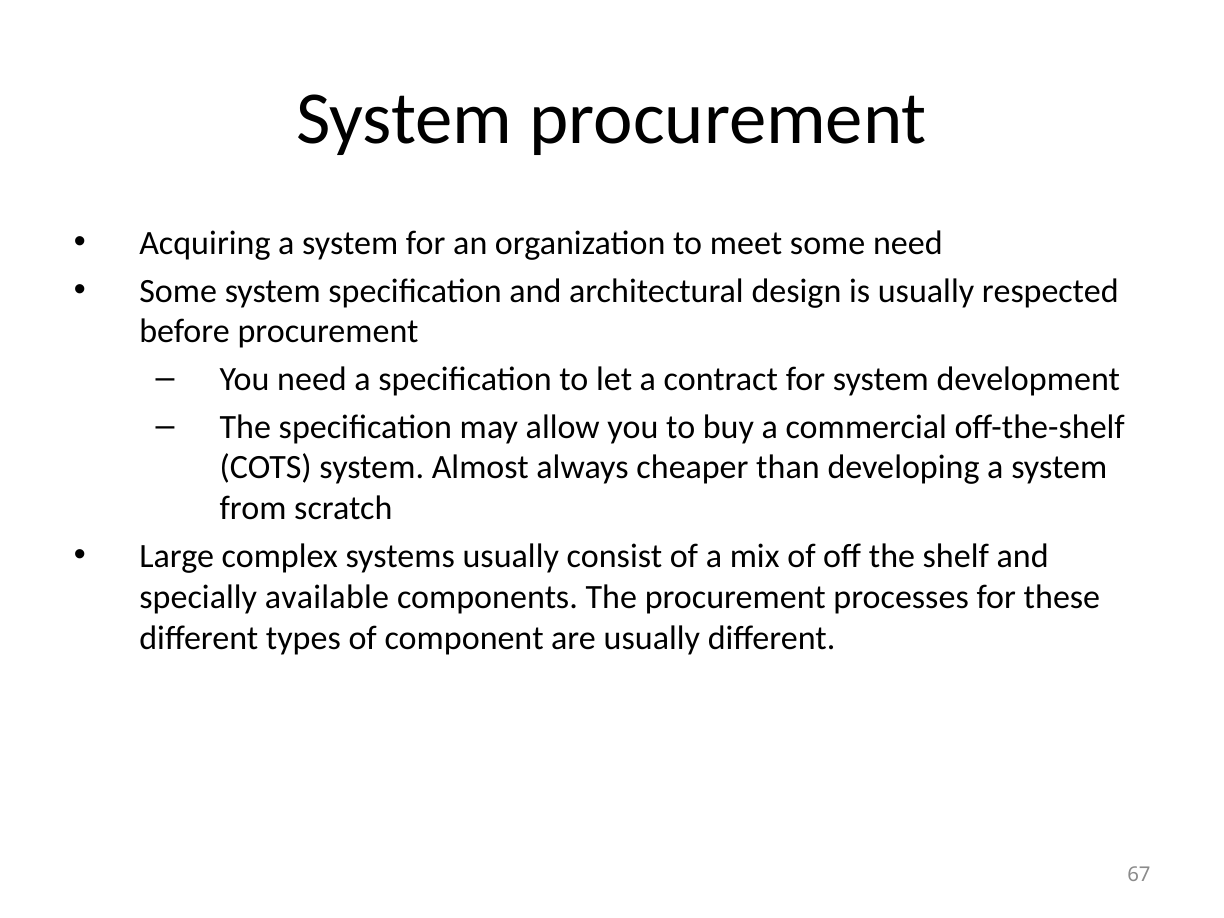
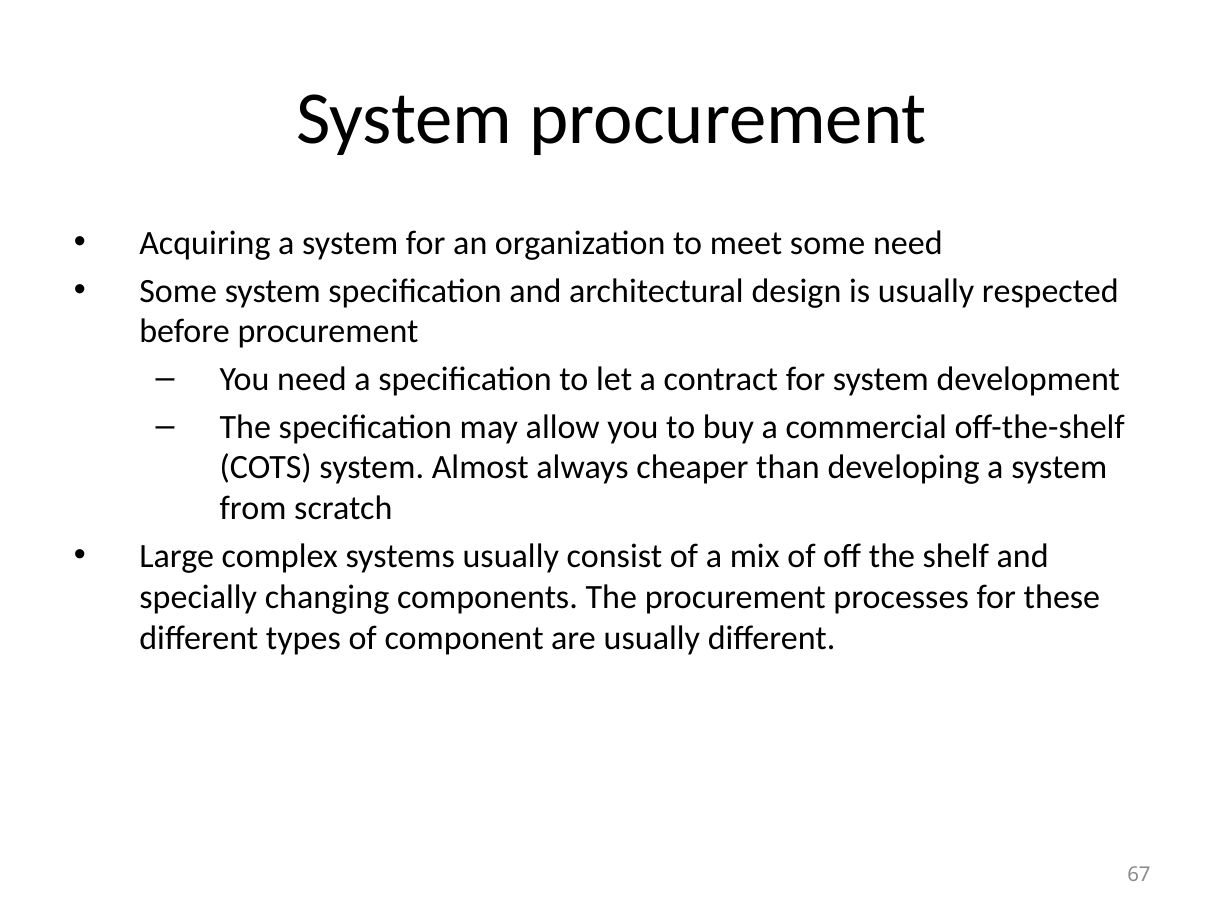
available: available -> changing
